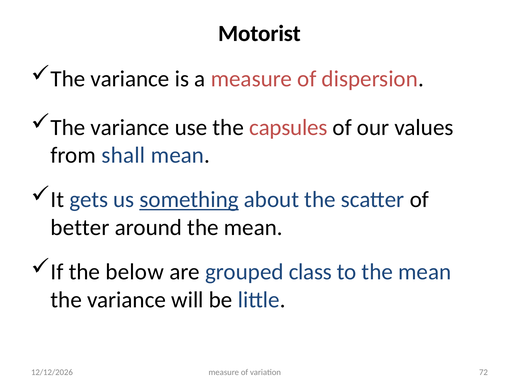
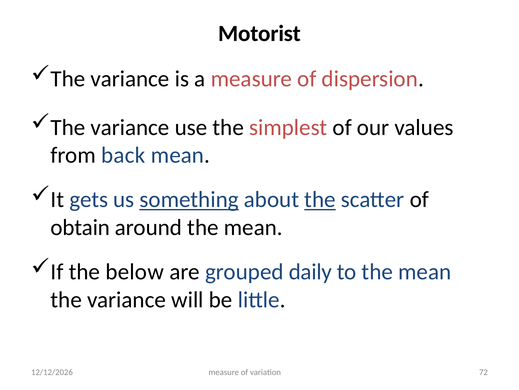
capsules: capsules -> simplest
shall: shall -> back
the at (320, 199) underline: none -> present
better: better -> obtain
class: class -> daily
